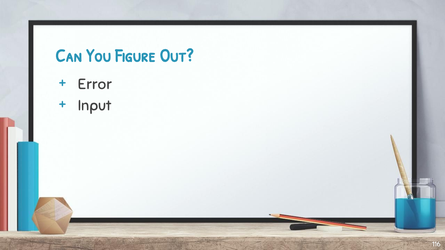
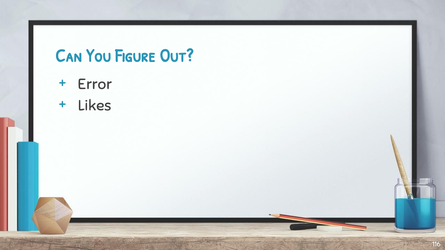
Input: Input -> Likes
